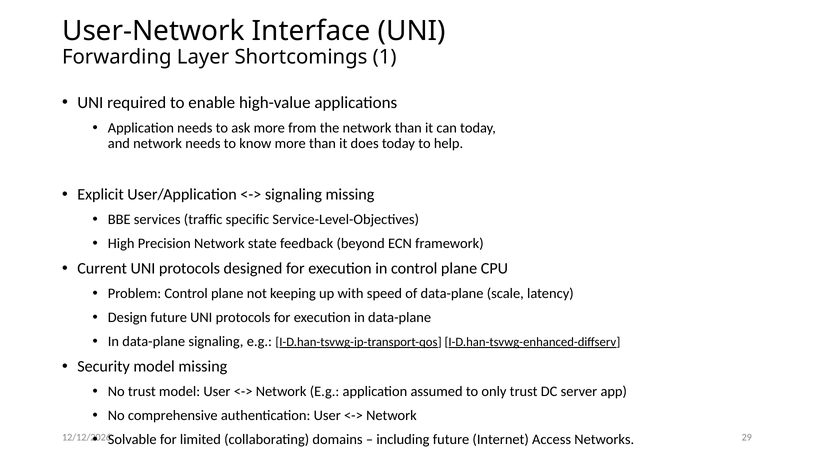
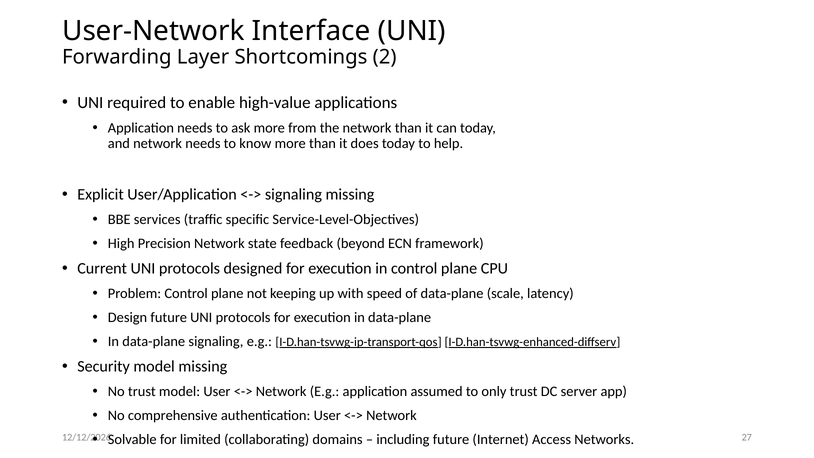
1: 1 -> 2
29: 29 -> 27
